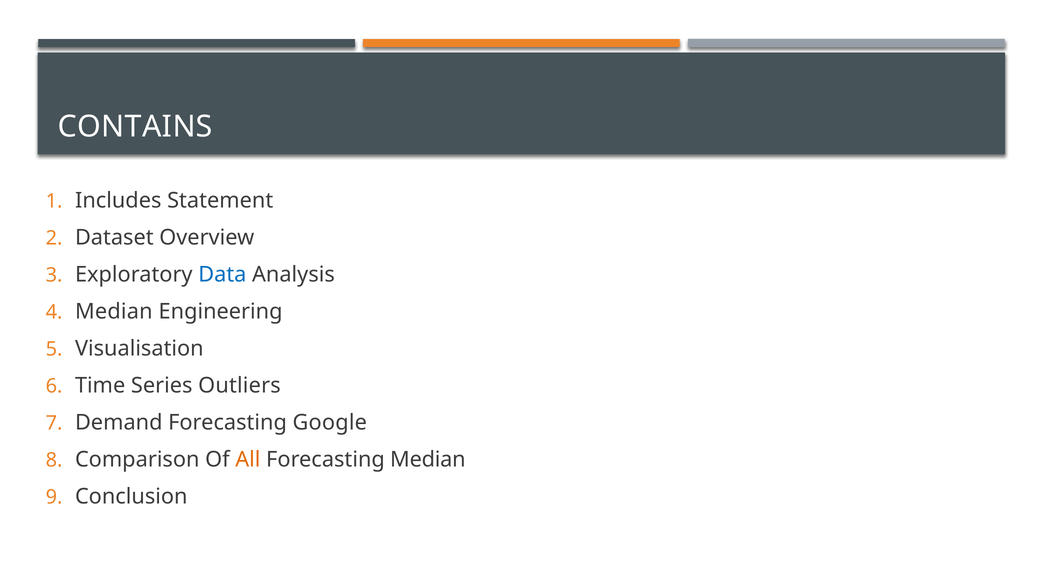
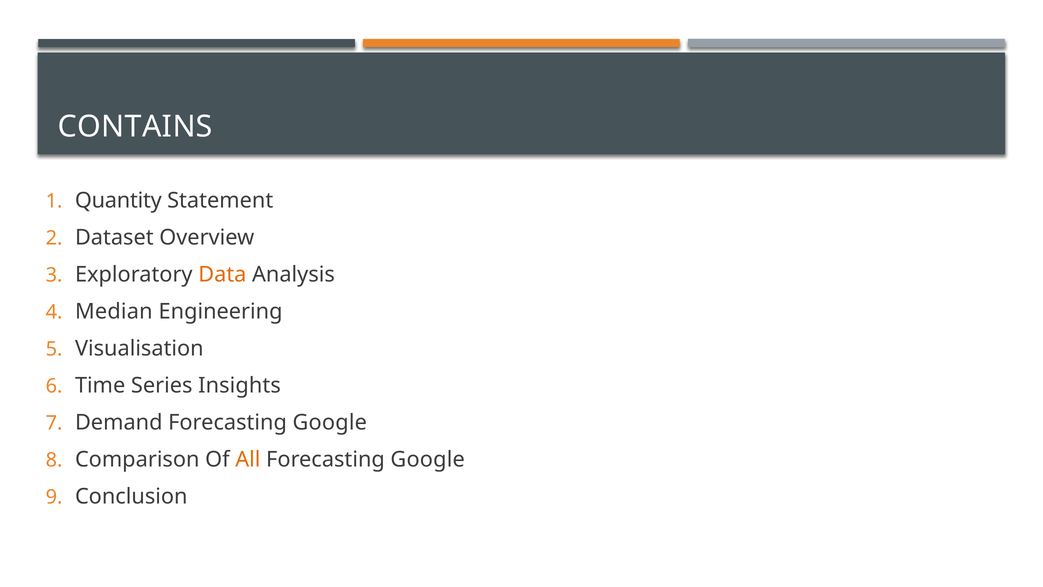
Includes: Includes -> Quantity
Data colour: blue -> orange
Outliers: Outliers -> Insights
Median at (428, 459): Median -> Google
